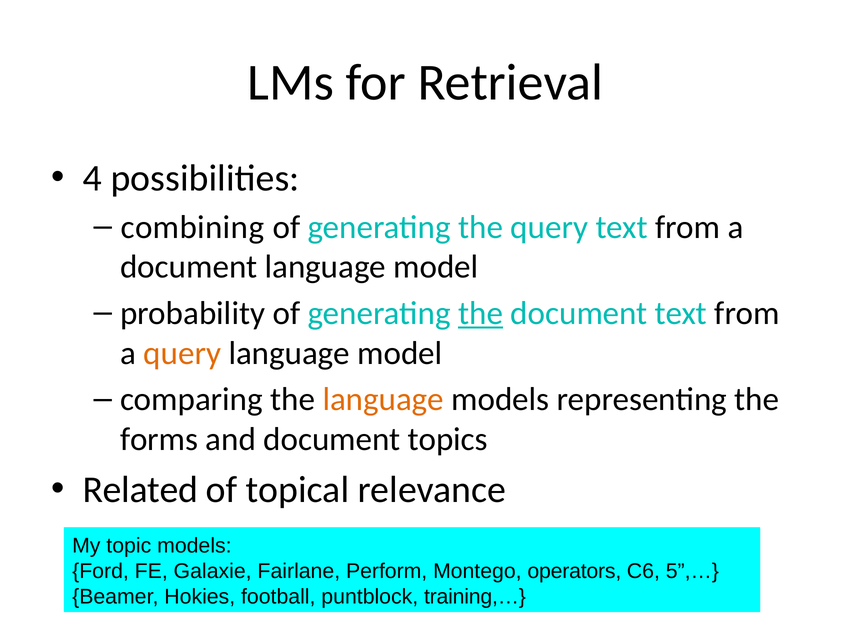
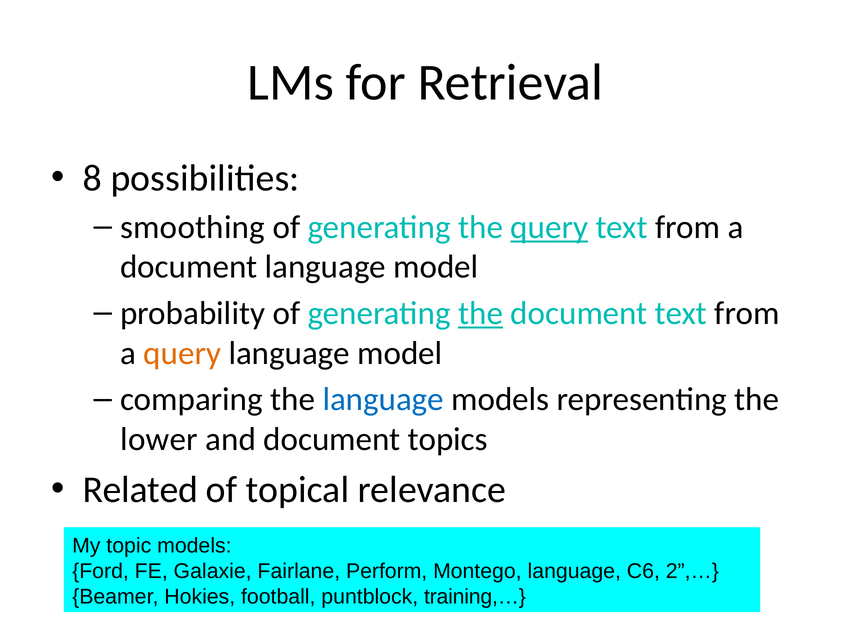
4: 4 -> 8
combining: combining -> smoothing
query at (549, 227) underline: none -> present
language at (383, 400) colour: orange -> blue
forms: forms -> lower
Montego operators: operators -> language
5”,…: 5”,… -> 2”,…
